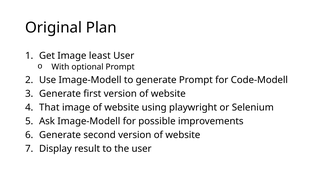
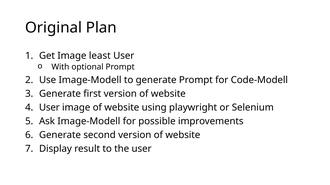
That at (49, 108): That -> User
